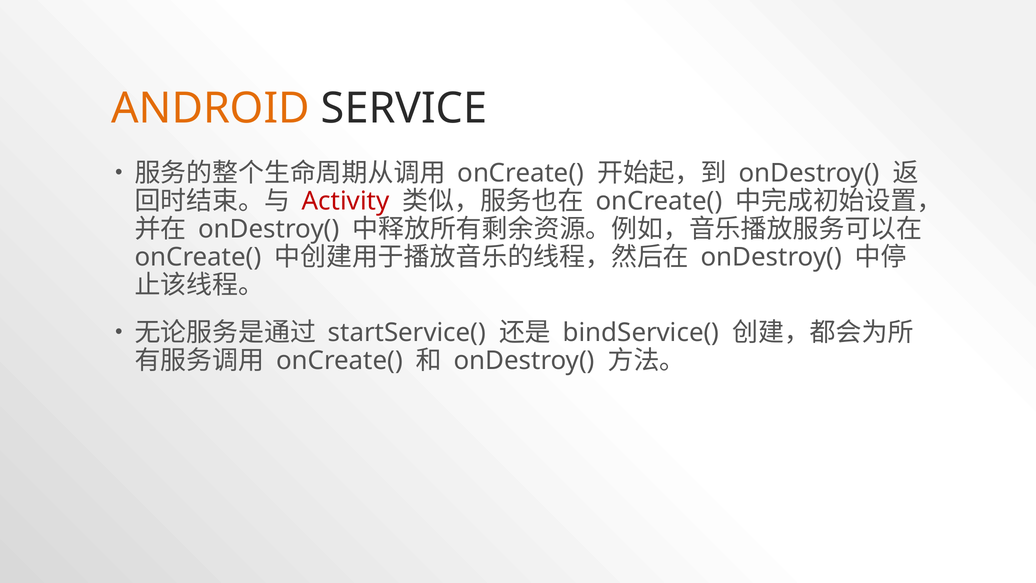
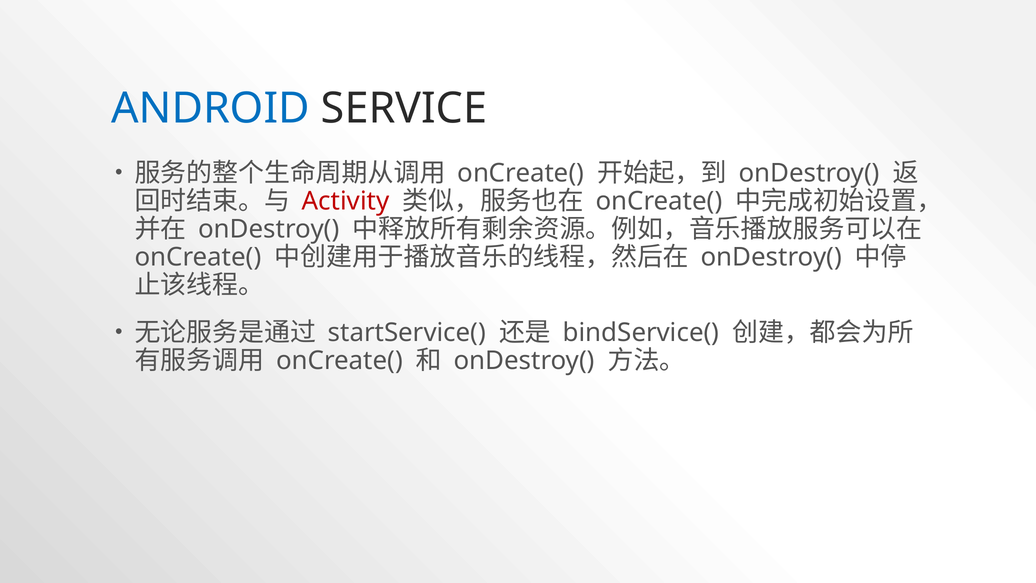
ANDROID colour: orange -> blue
